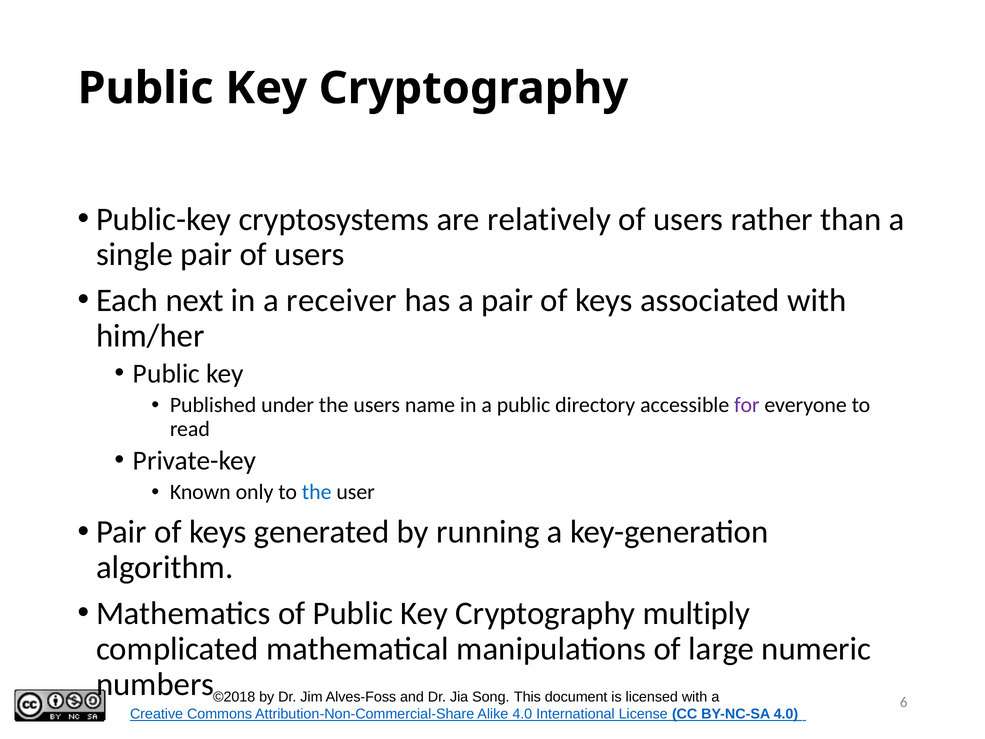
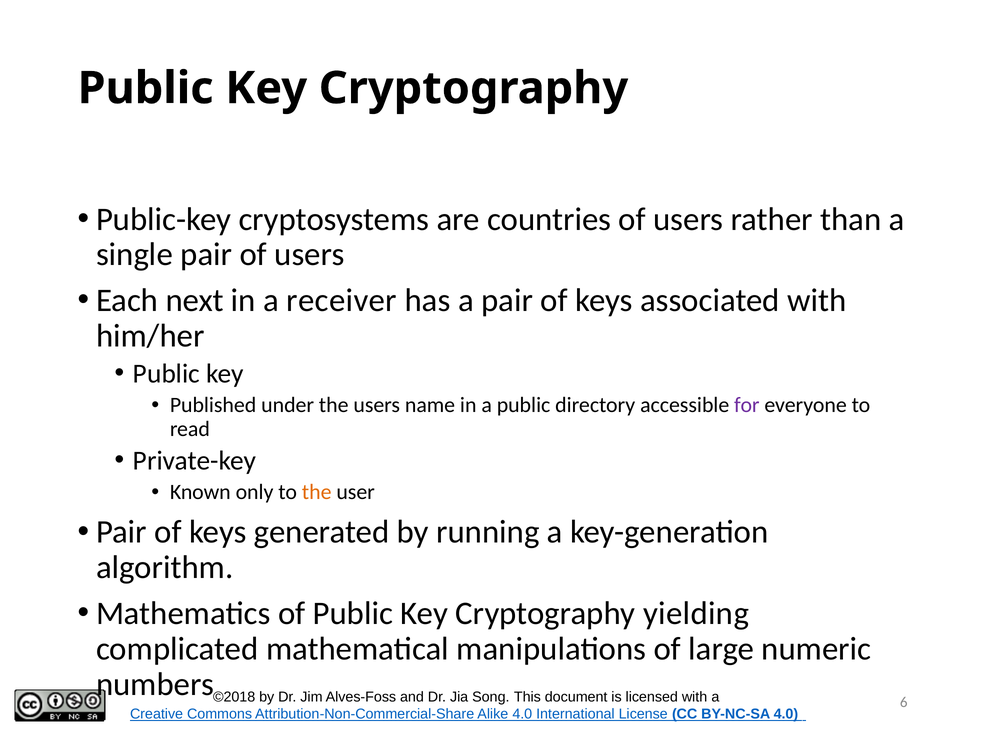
relatively: relatively -> countries
the at (317, 492) colour: blue -> orange
multiply: multiply -> yielding
